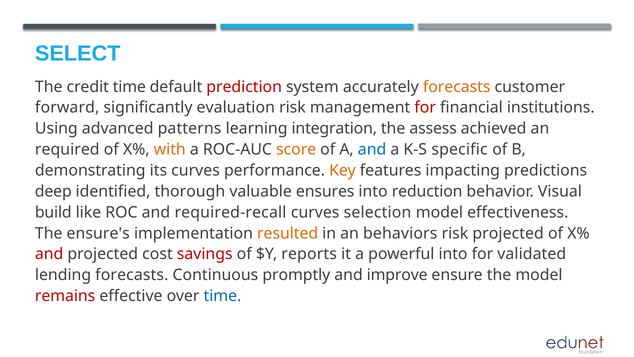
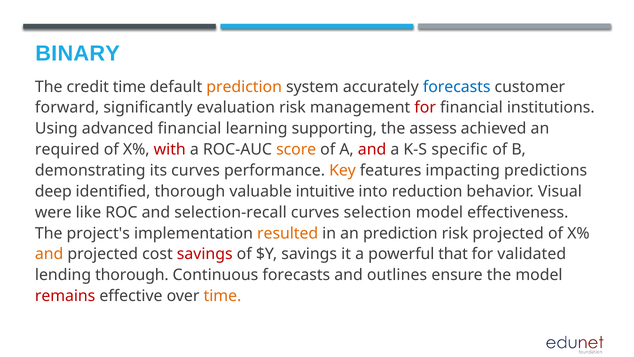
SELECT: SELECT -> BINARY
prediction at (244, 87) colour: red -> orange
forecasts at (457, 87) colour: orange -> blue
advanced patterns: patterns -> financial
integration: integration -> supporting
with colour: orange -> red
and at (372, 149) colour: blue -> red
ensures: ensures -> intuitive
build: build -> were
required-recall: required-recall -> selection-recall
ensure's: ensure's -> project's
an behaviors: behaviors -> prediction
and at (49, 254) colour: red -> orange
$Y reports: reports -> savings
powerful into: into -> that
lending forecasts: forecasts -> thorough
Continuous promptly: promptly -> forecasts
improve: improve -> outlines
time at (222, 296) colour: blue -> orange
